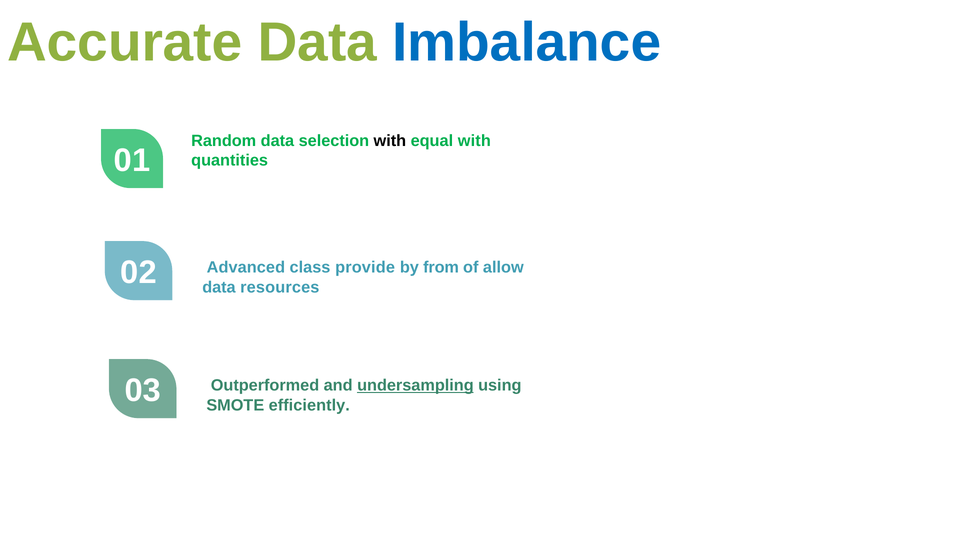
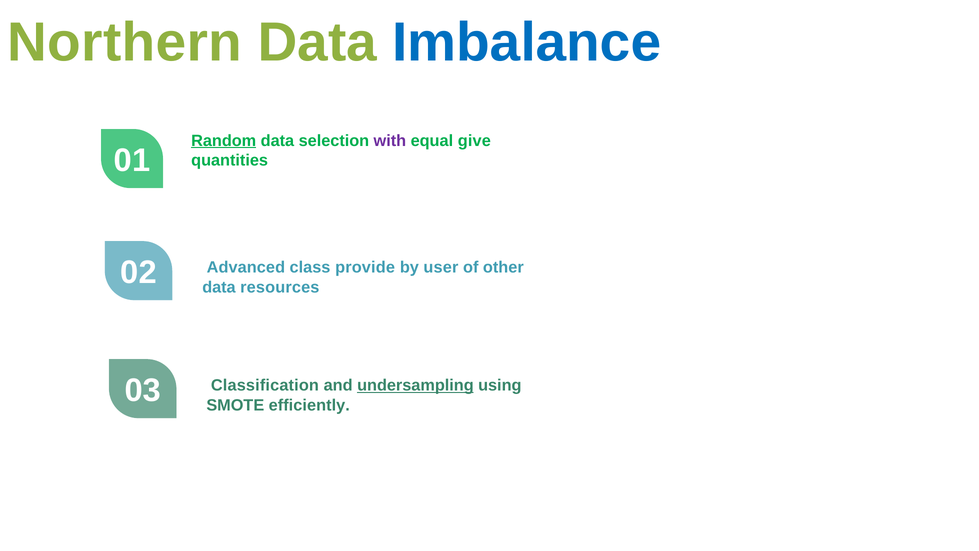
Accurate: Accurate -> Northern
Random underline: none -> present
with at (390, 141) colour: black -> purple
equal with: with -> give
from: from -> user
allow: allow -> other
Outperformed: Outperformed -> Classification
